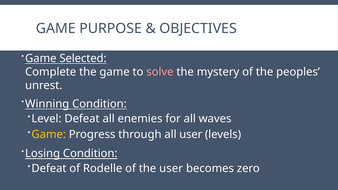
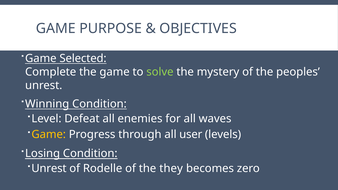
solve colour: pink -> light green
Defeat at (49, 169): Defeat -> Unrest
the user: user -> they
